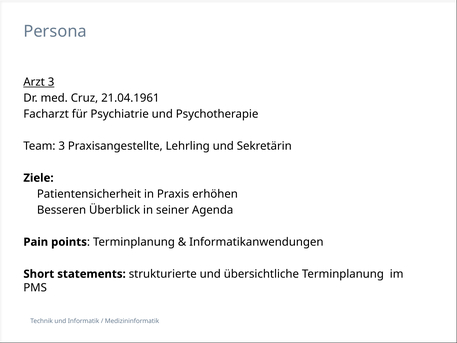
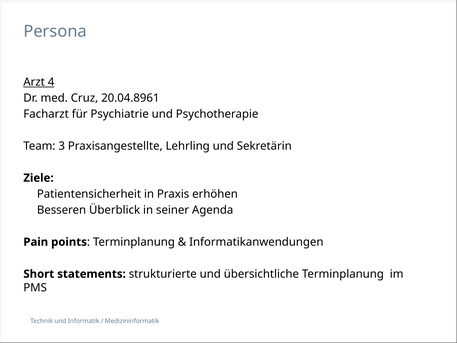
Arzt 3: 3 -> 4
21.04.1961: 21.04.1961 -> 20.04.8961
